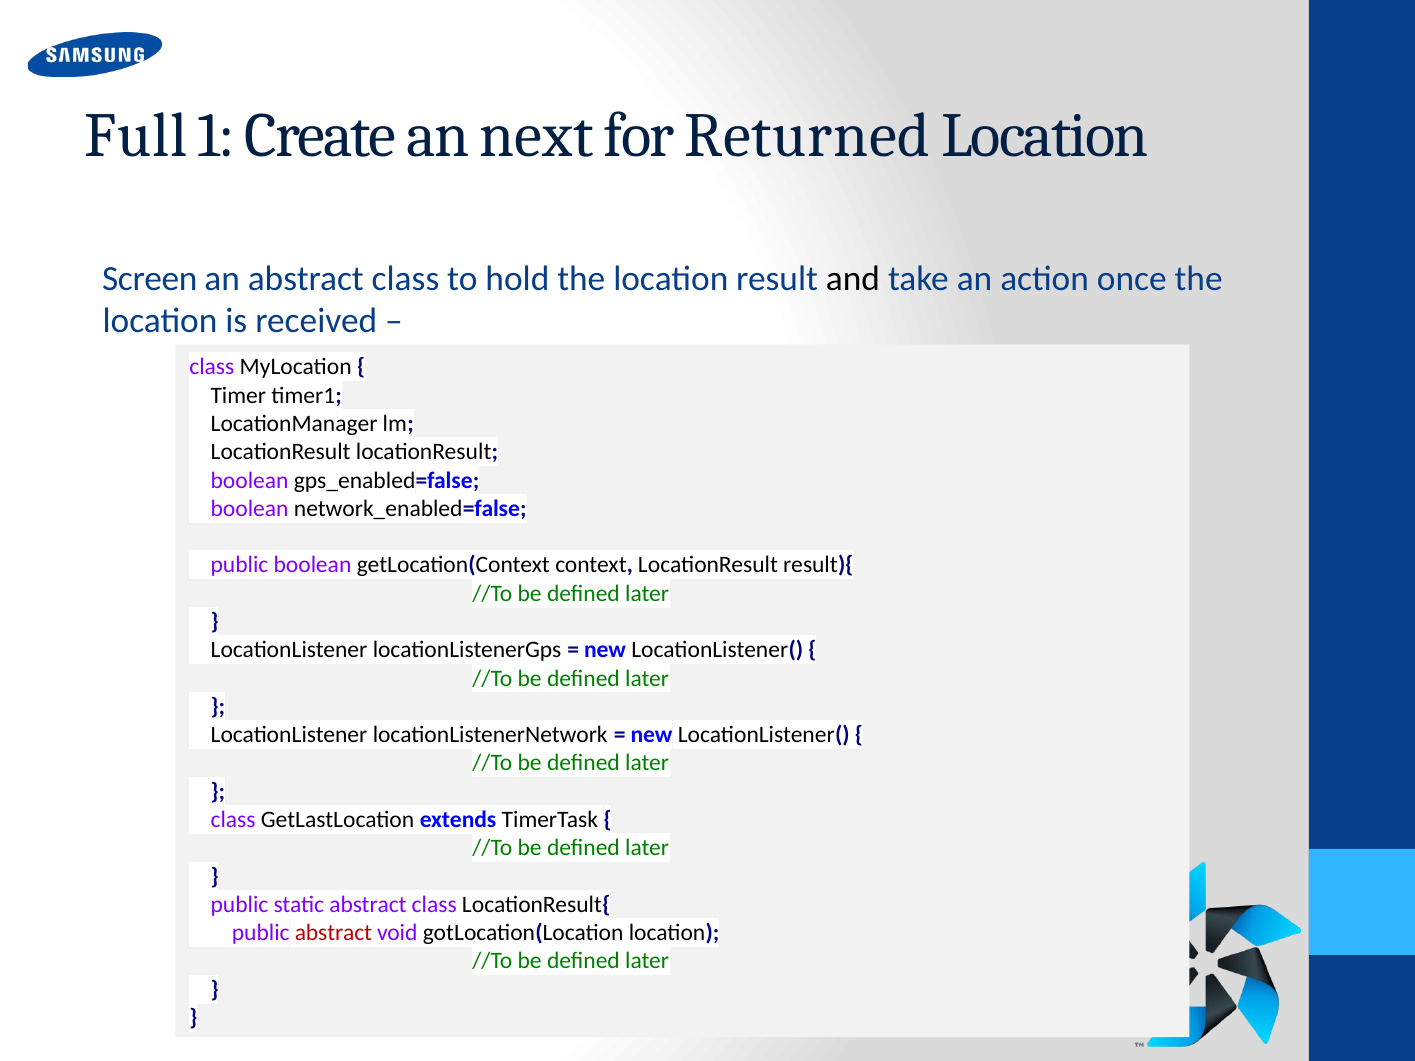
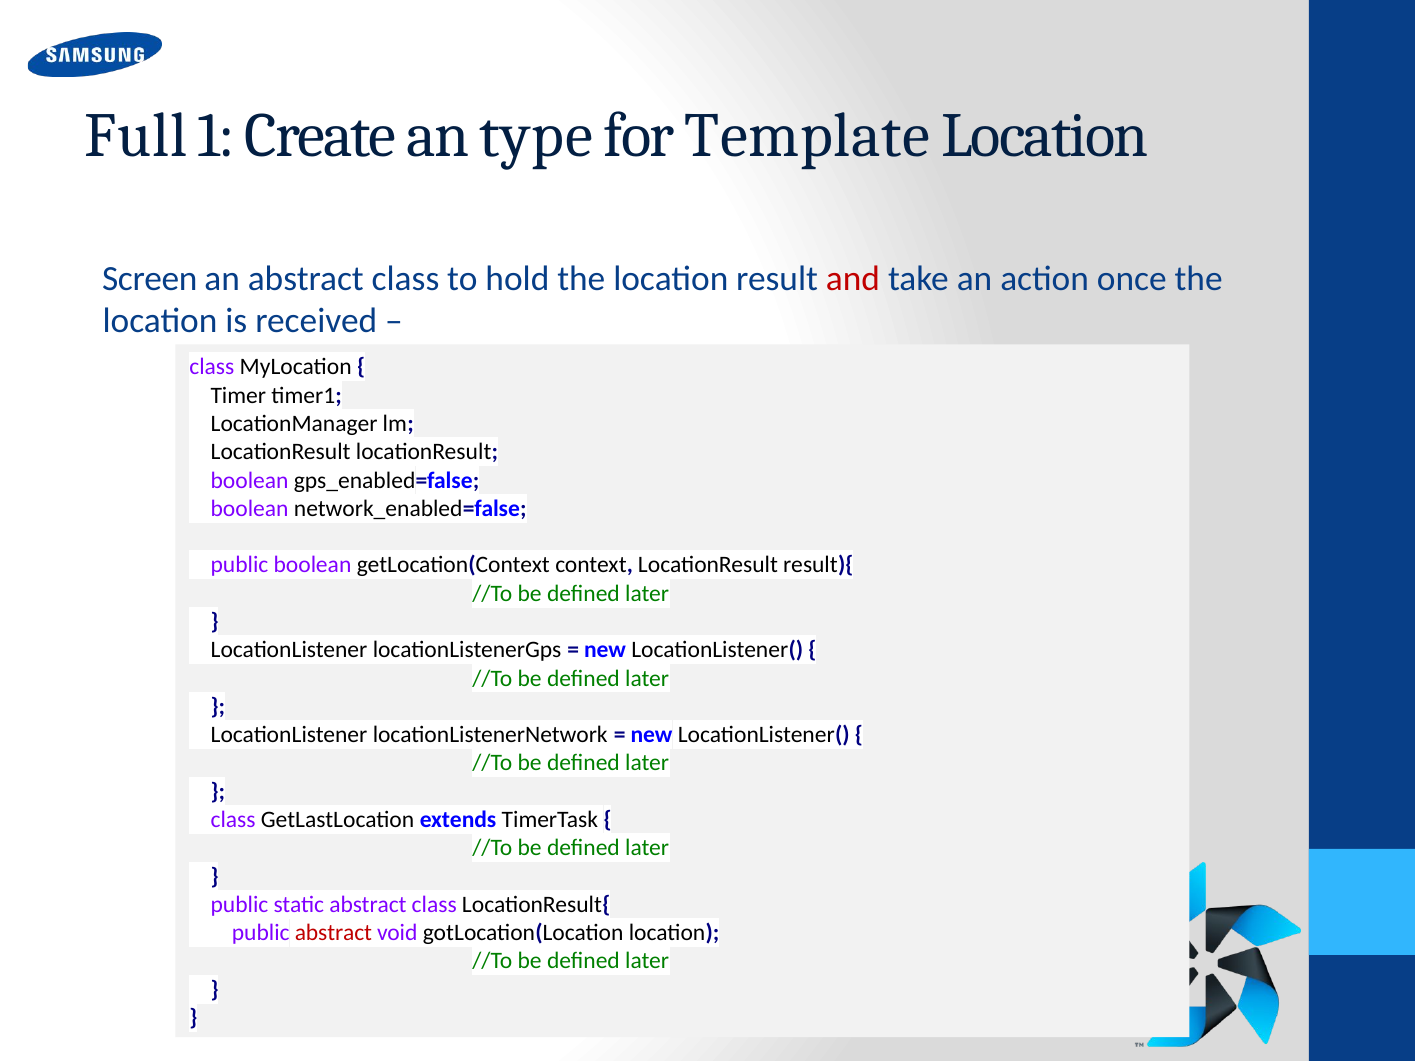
next: next -> type
Returned: Returned -> Template
and colour: black -> red
